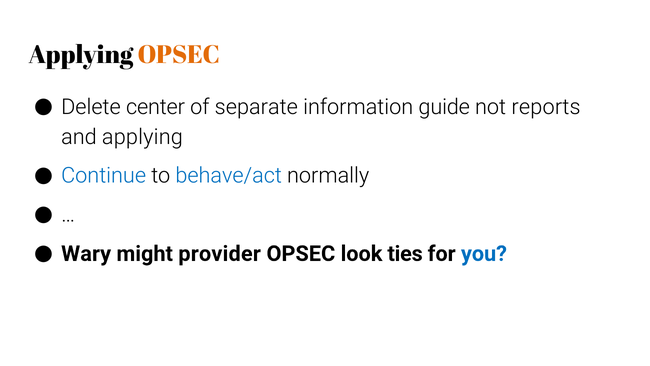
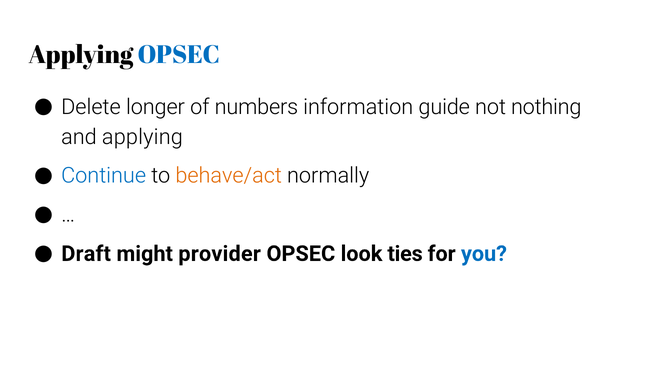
OPSEC at (179, 55) colour: orange -> blue
center: center -> longer
separate: separate -> numbers
reports: reports -> nothing
behave/act colour: blue -> orange
Wary: Wary -> Draft
